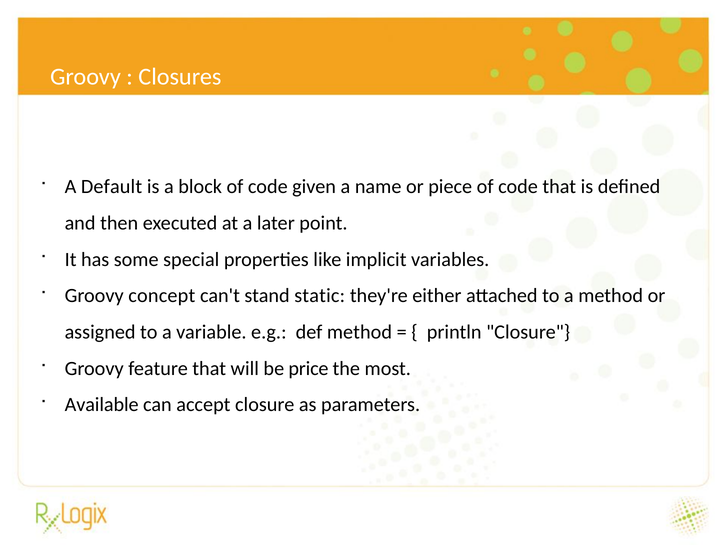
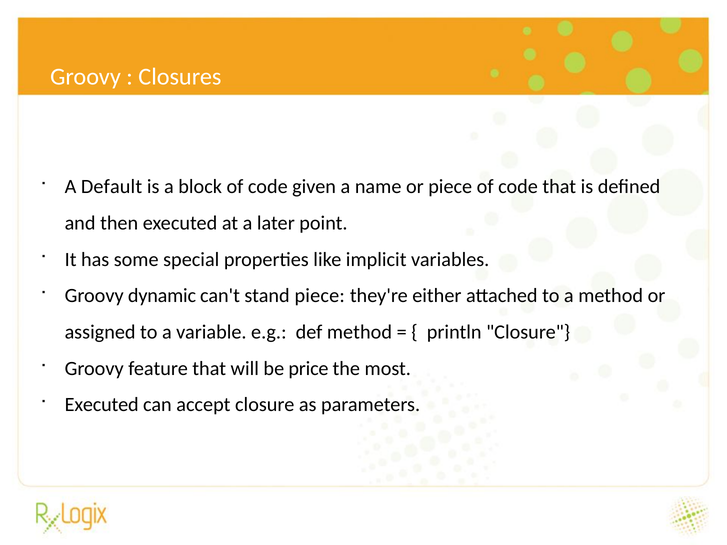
concept: concept -> dynamic
stand static: static -> piece
Available at (102, 405): Available -> Executed
